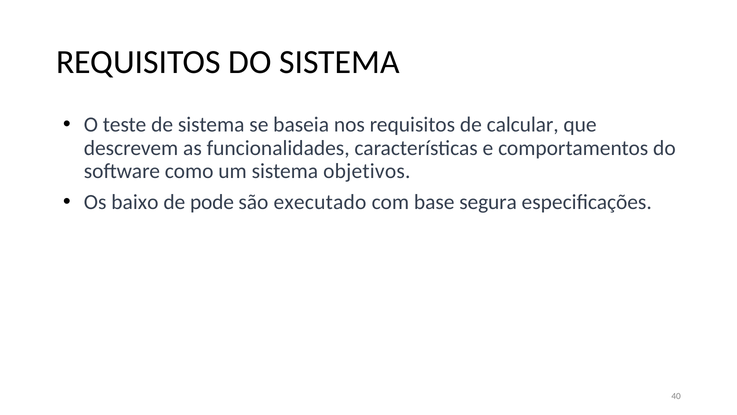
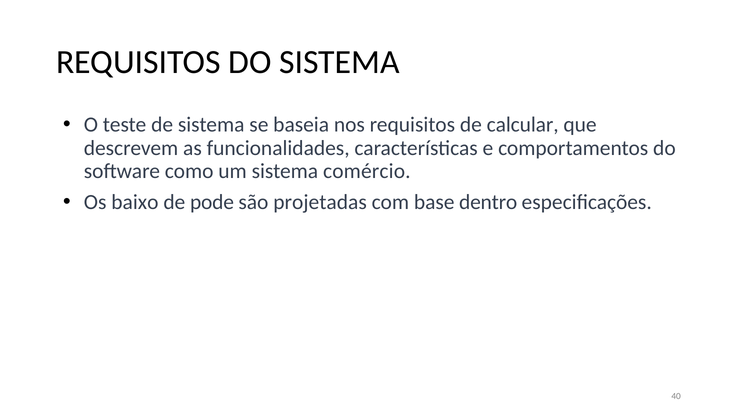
objetivos: objetivos -> comércio
executado: executado -> projetadas
segura: segura -> dentro
